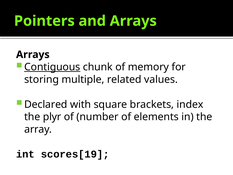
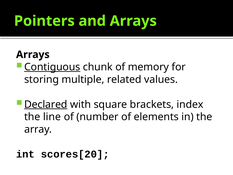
Declared underline: none -> present
plyr: plyr -> line
scores[19: scores[19 -> scores[20
